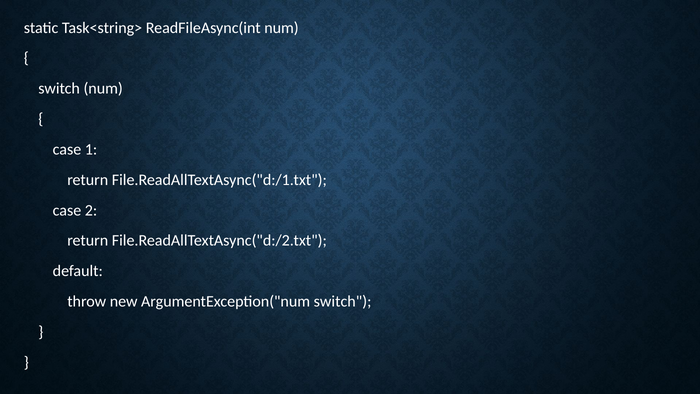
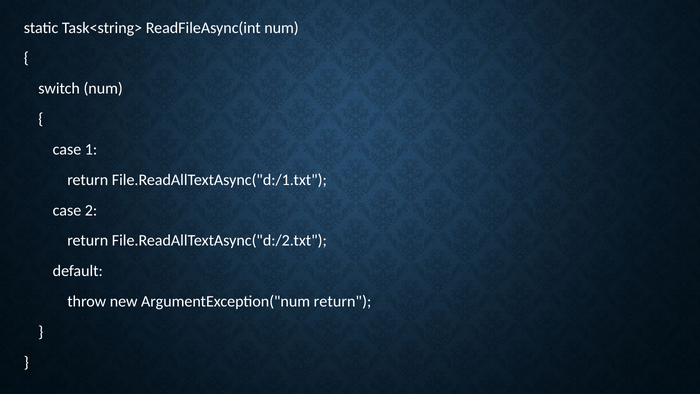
ArgumentException("num switch: switch -> return
